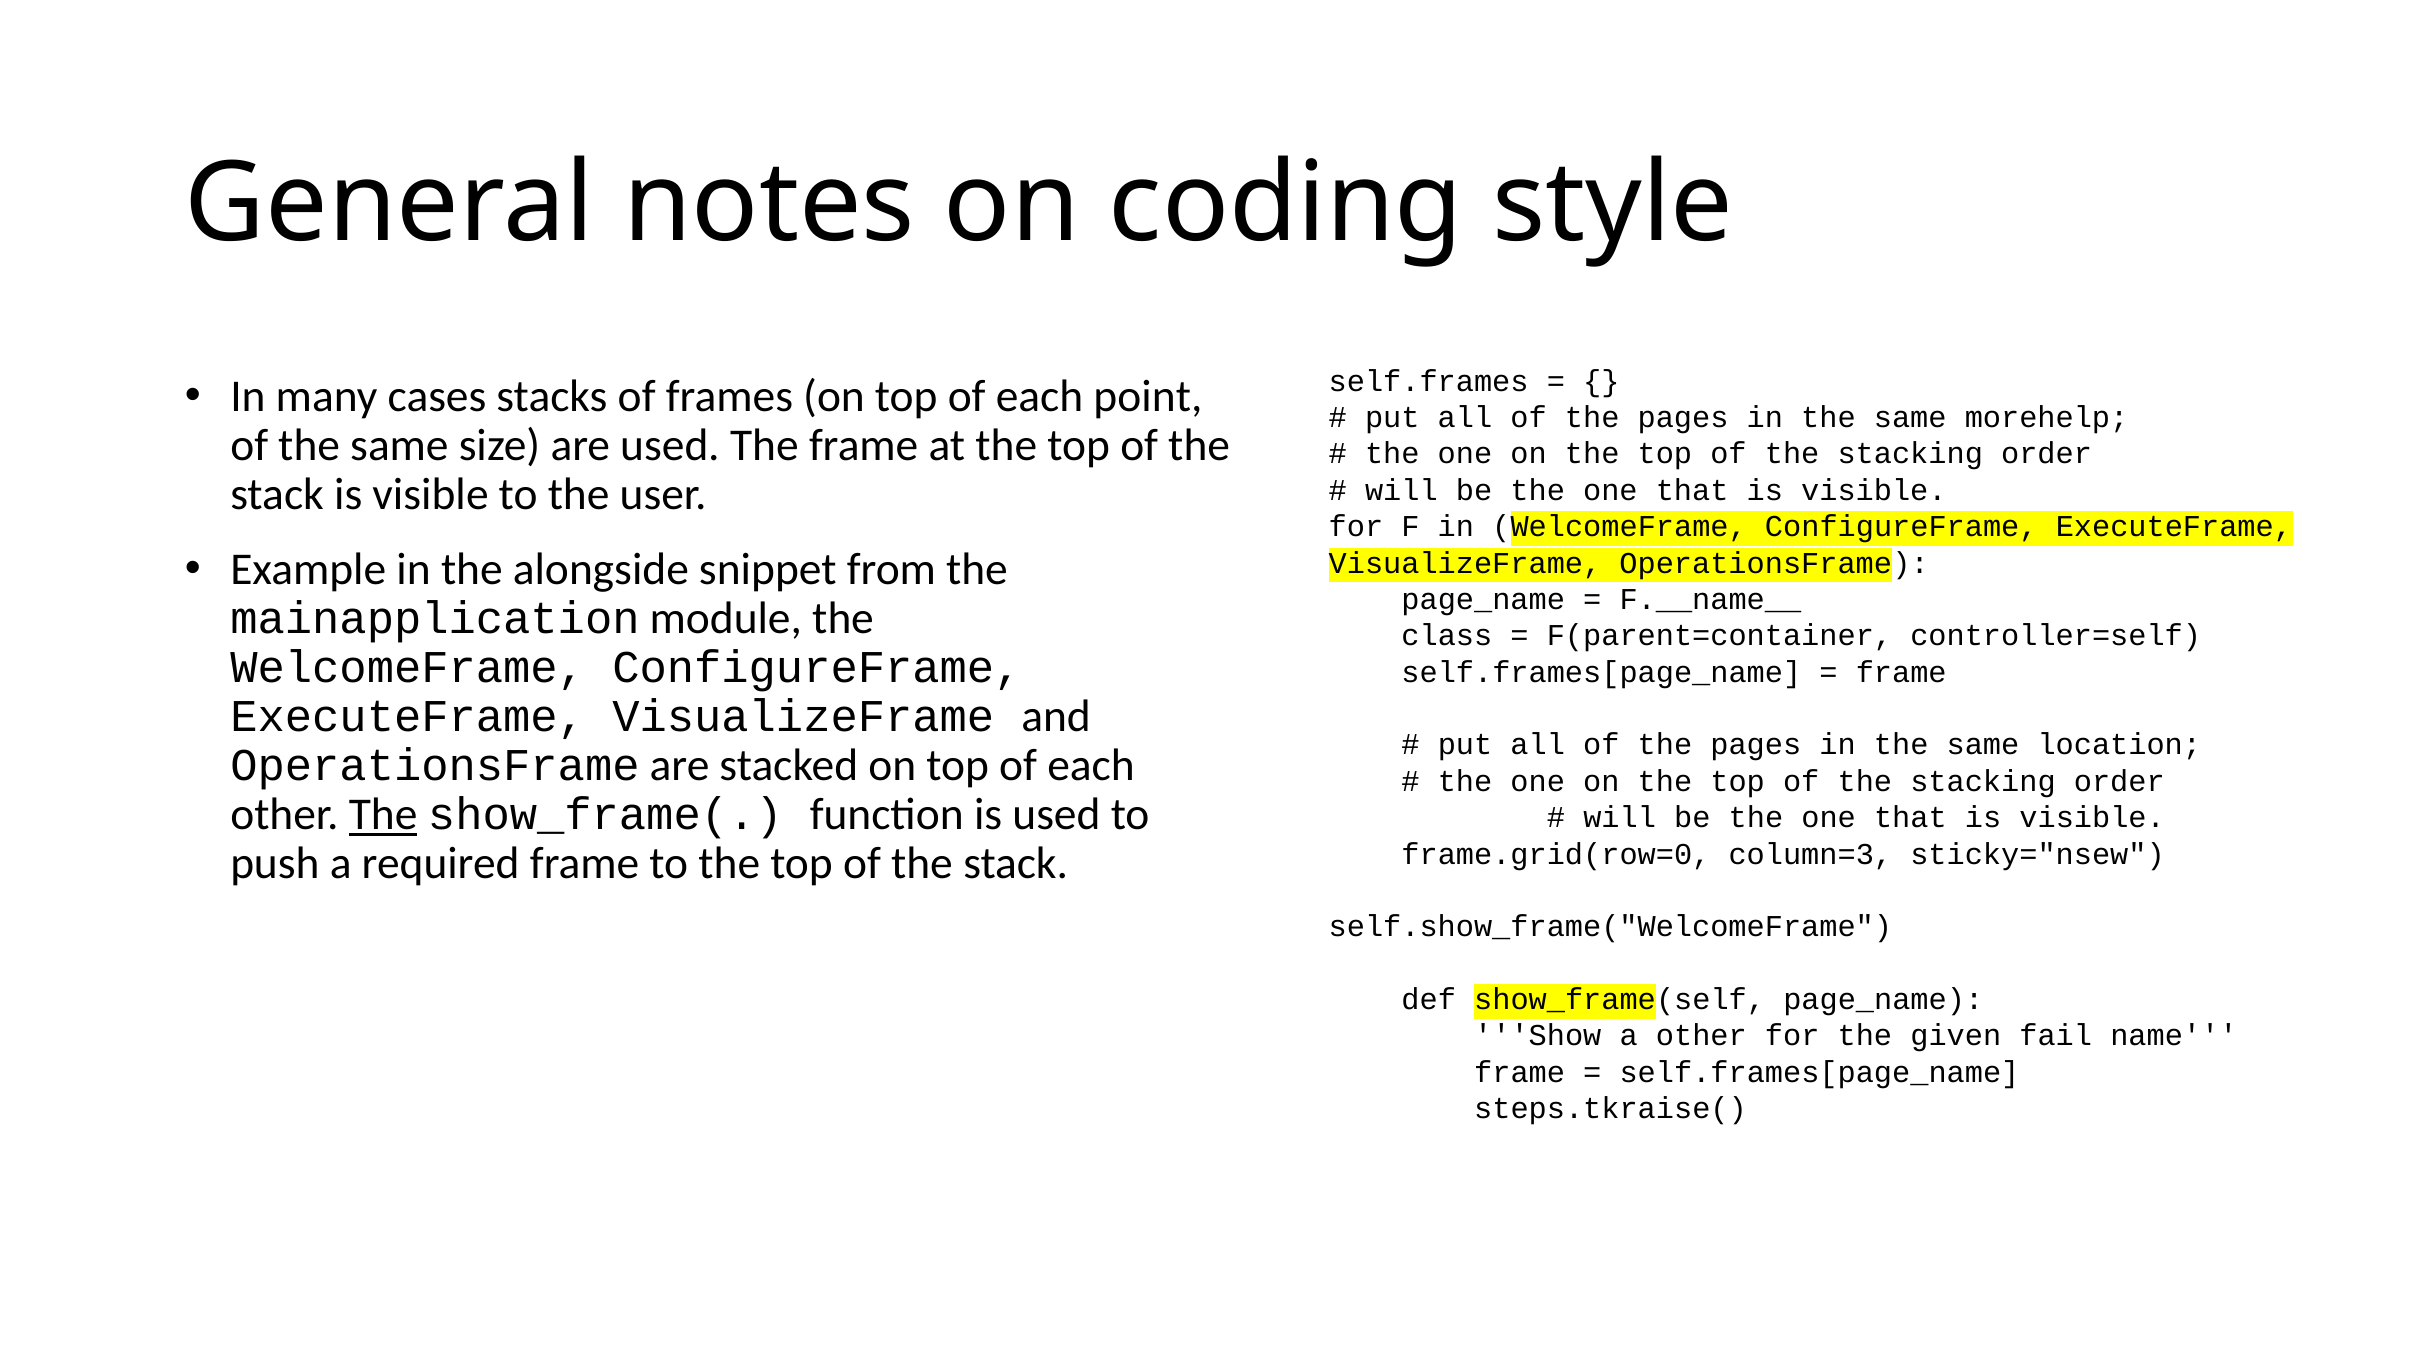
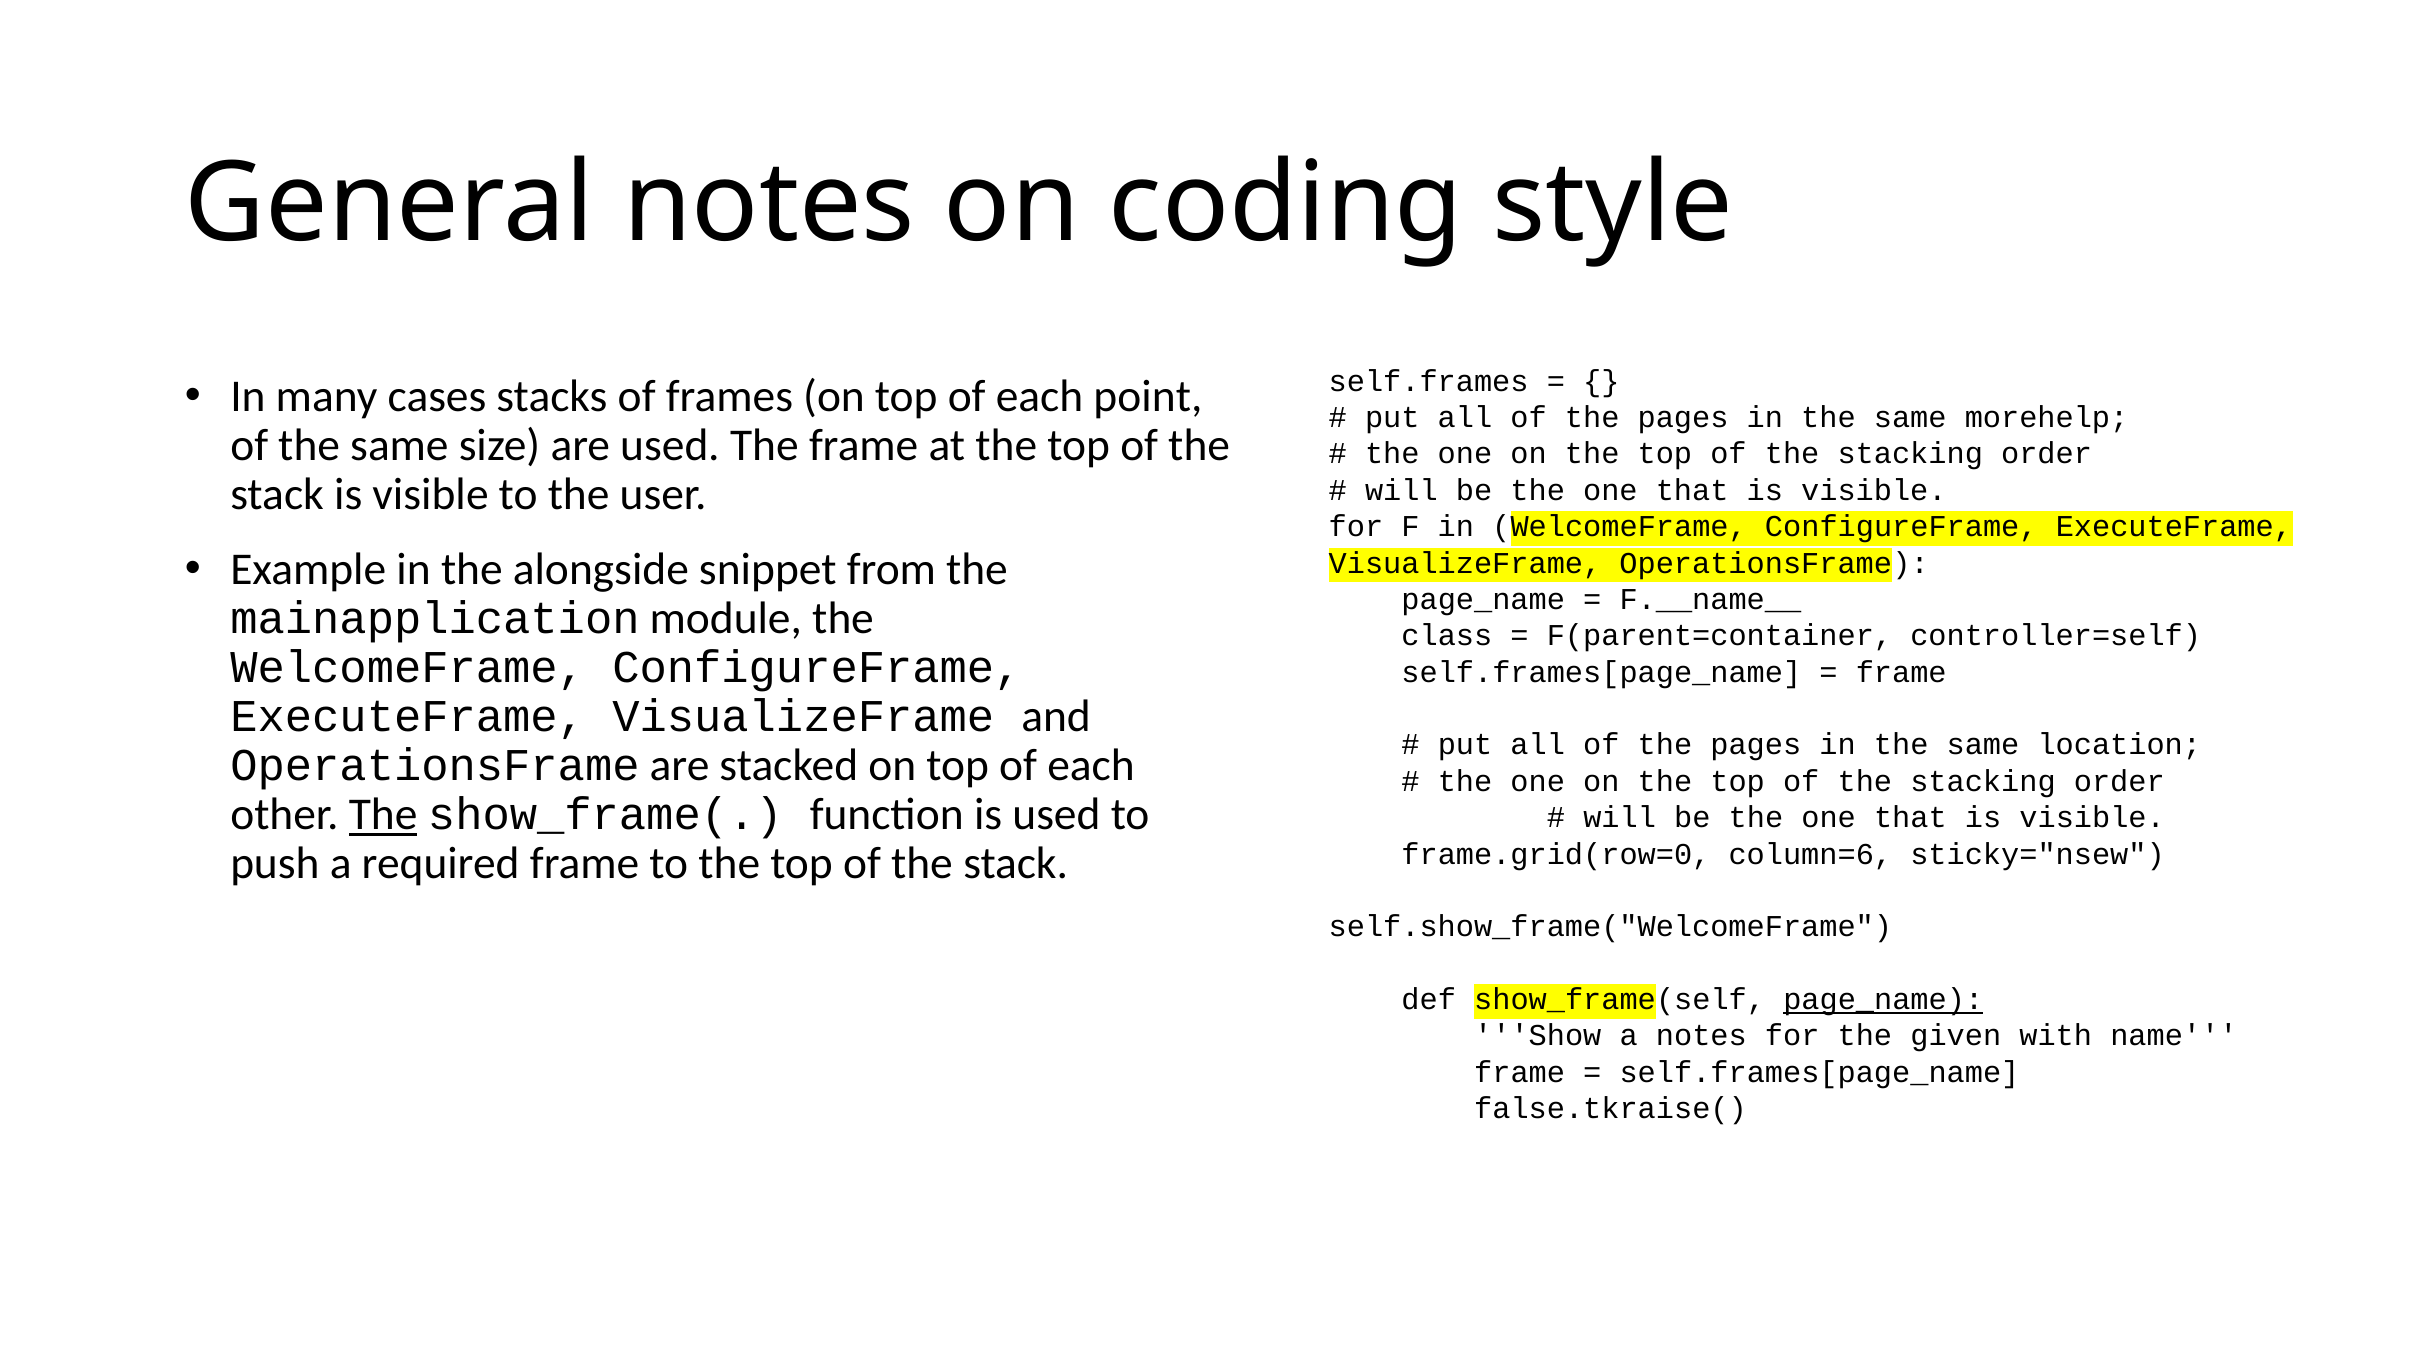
column=3: column=3 -> column=6
page_name at (1883, 1000) underline: none -> present
a other: other -> notes
fail: fail -> with
steps.tkraise(: steps.tkraise( -> false.tkraise(
